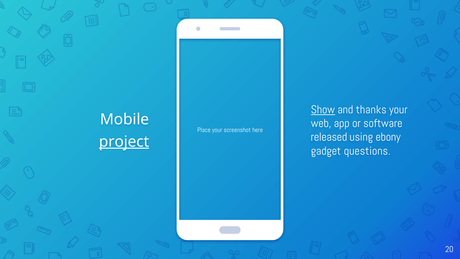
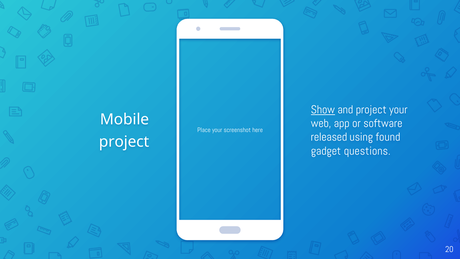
and thanks: thanks -> project
ebony: ebony -> found
project at (124, 142) underline: present -> none
